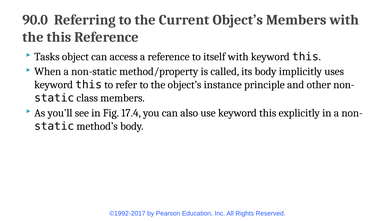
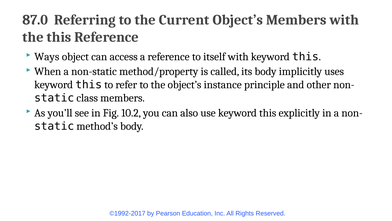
90.0: 90.0 -> 87.0
Tasks: Tasks -> Ways
17.4: 17.4 -> 10.2
